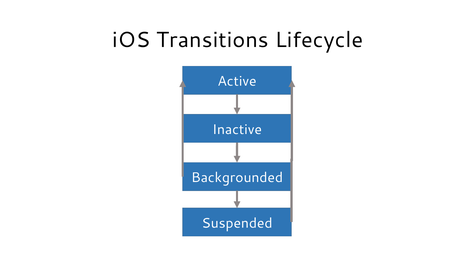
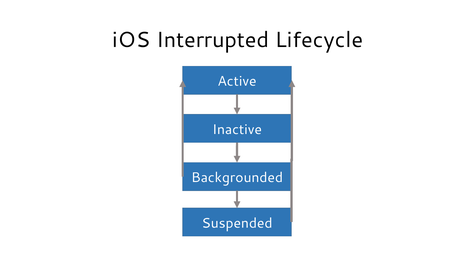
Transitions: Transitions -> Interrupted
